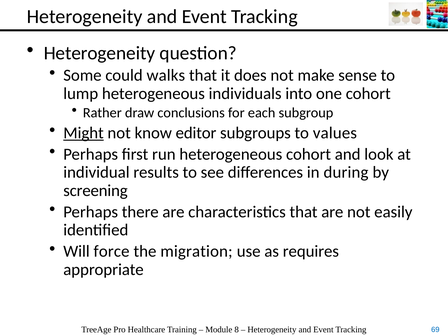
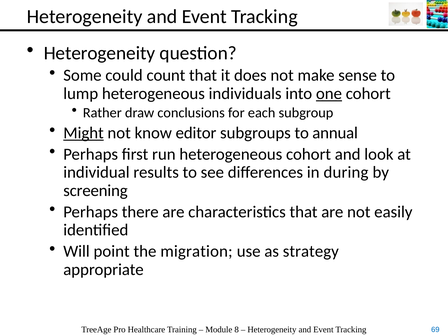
walks: walks -> count
one underline: none -> present
values: values -> annual
force: force -> point
requires: requires -> strategy
